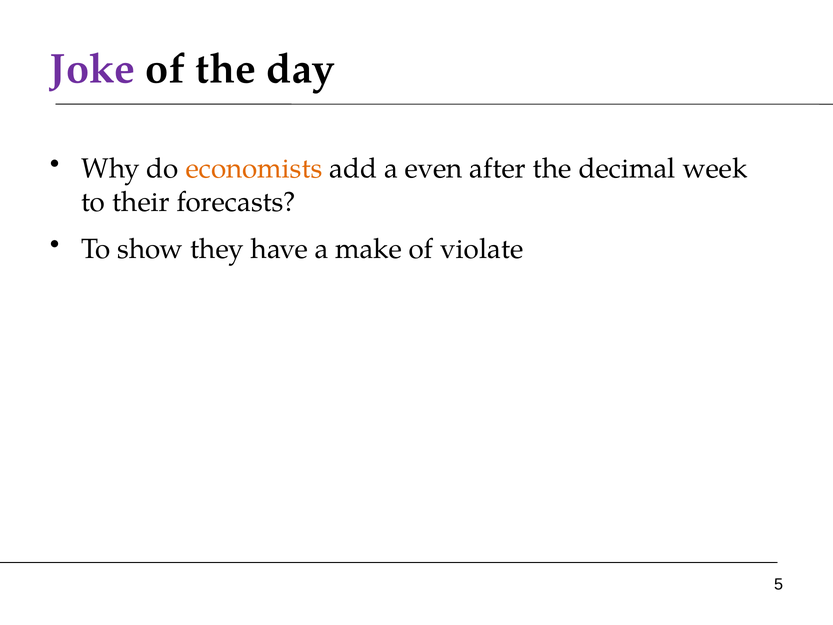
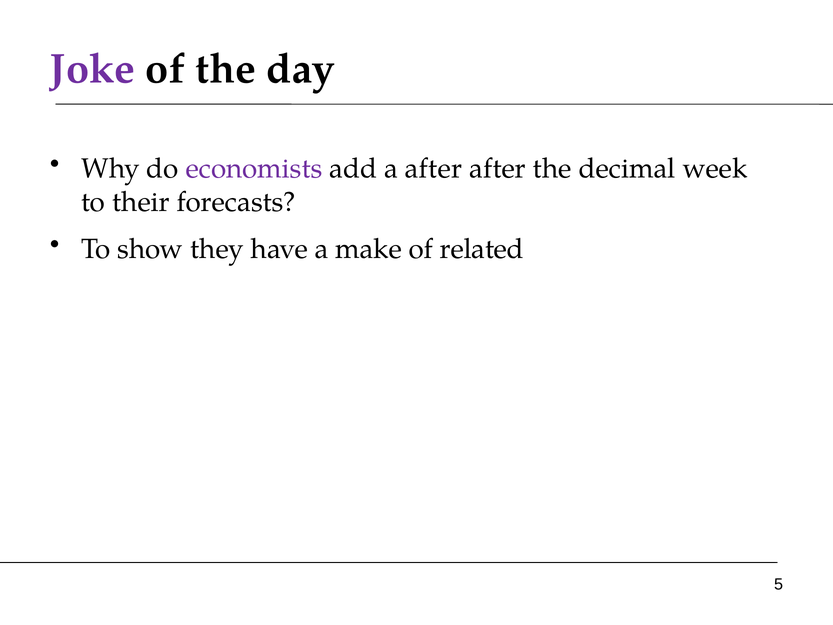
economists colour: orange -> purple
a even: even -> after
violate: violate -> related
